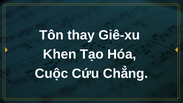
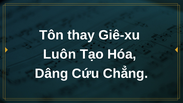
Khen: Khen -> Luôn
Cuộc: Cuộc -> Dâng
